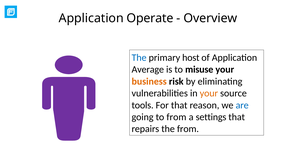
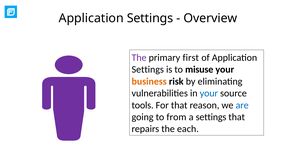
Operate at (150, 18): Operate -> Settings
The at (139, 57) colour: blue -> purple
host: host -> first
Average at (148, 69): Average -> Settings
your at (209, 93) colour: orange -> blue
the from: from -> each
